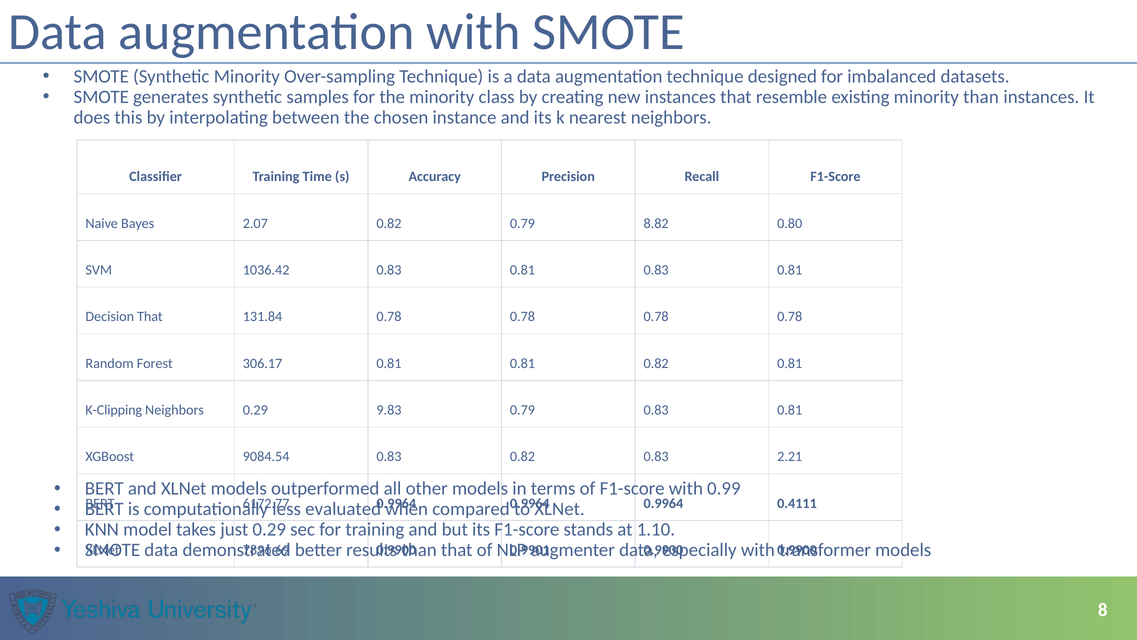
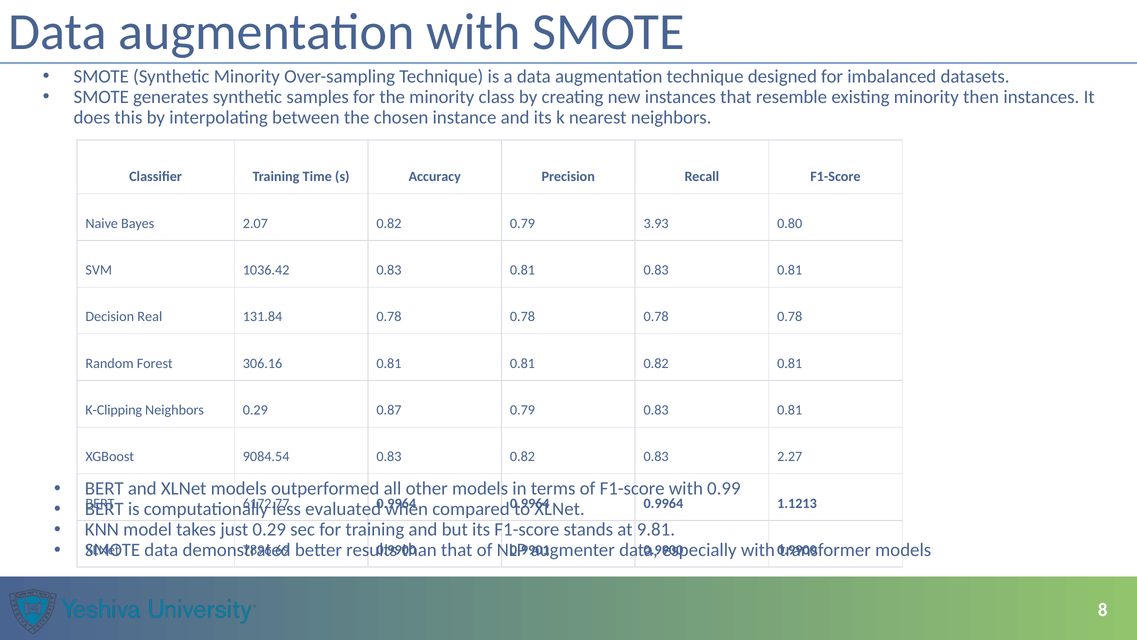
minority than: than -> then
8.82: 8.82 -> 3.93
Decision That: That -> Real
306.17: 306.17 -> 306.16
9.83: 9.83 -> 0.87
2.21: 2.21 -> 2.27
0.4111: 0.4111 -> 1.1213
1.10: 1.10 -> 9.81
